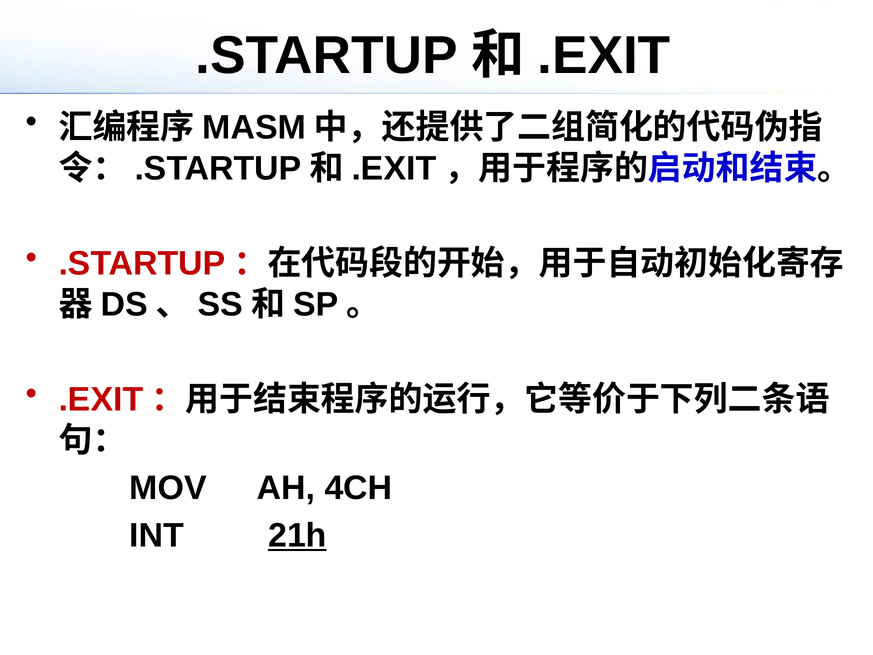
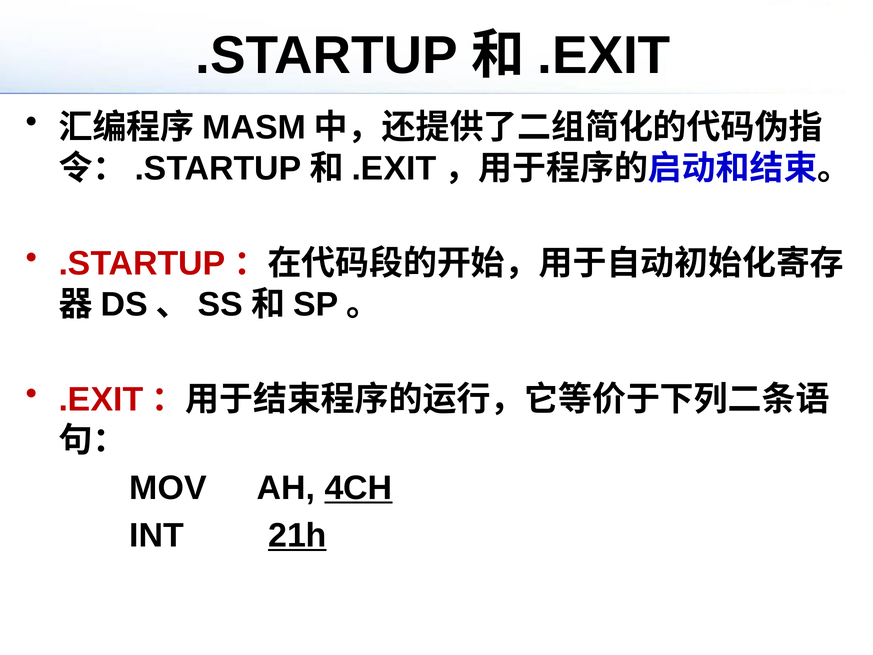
4CH underline: none -> present
